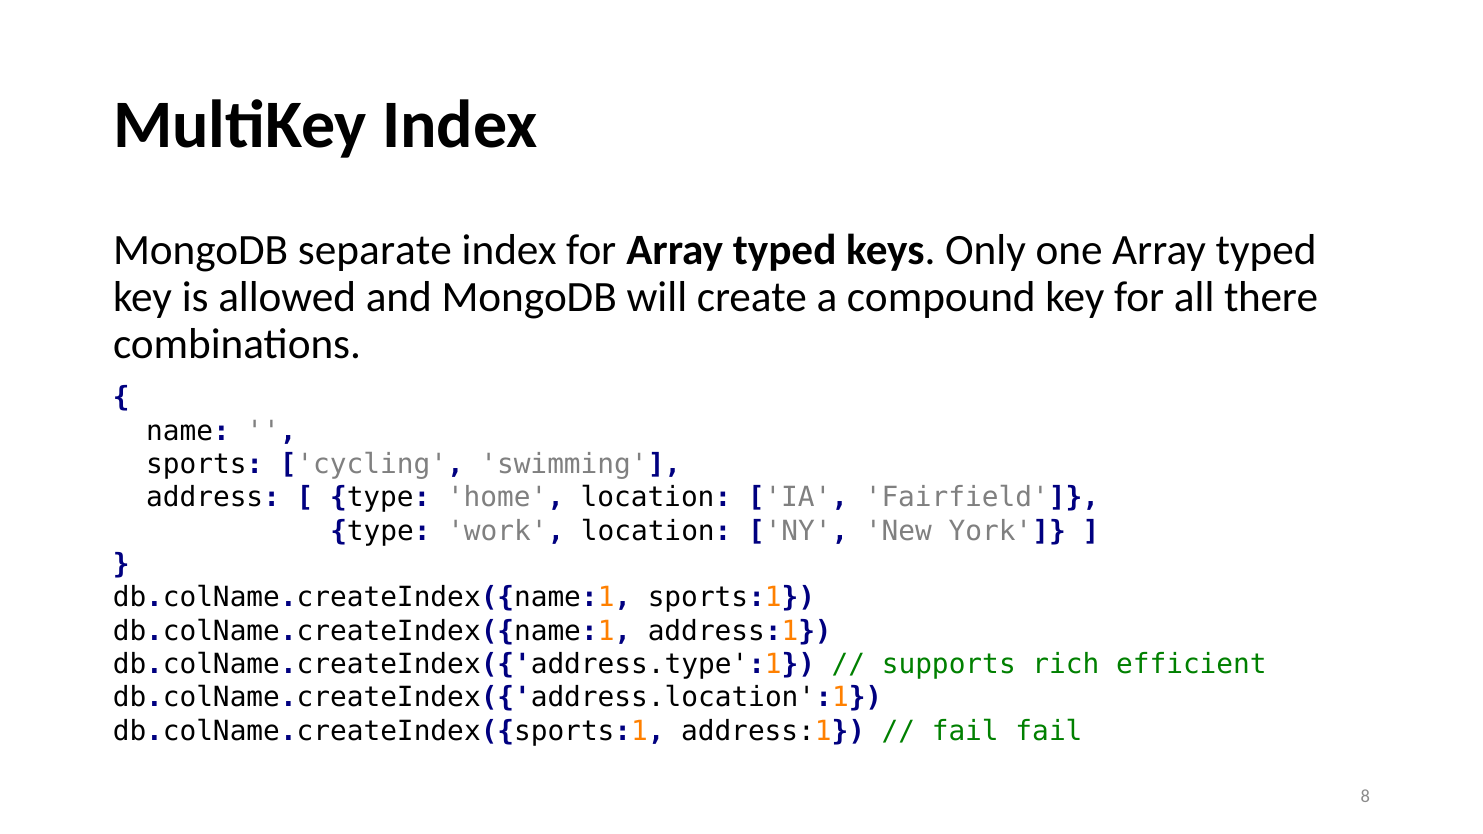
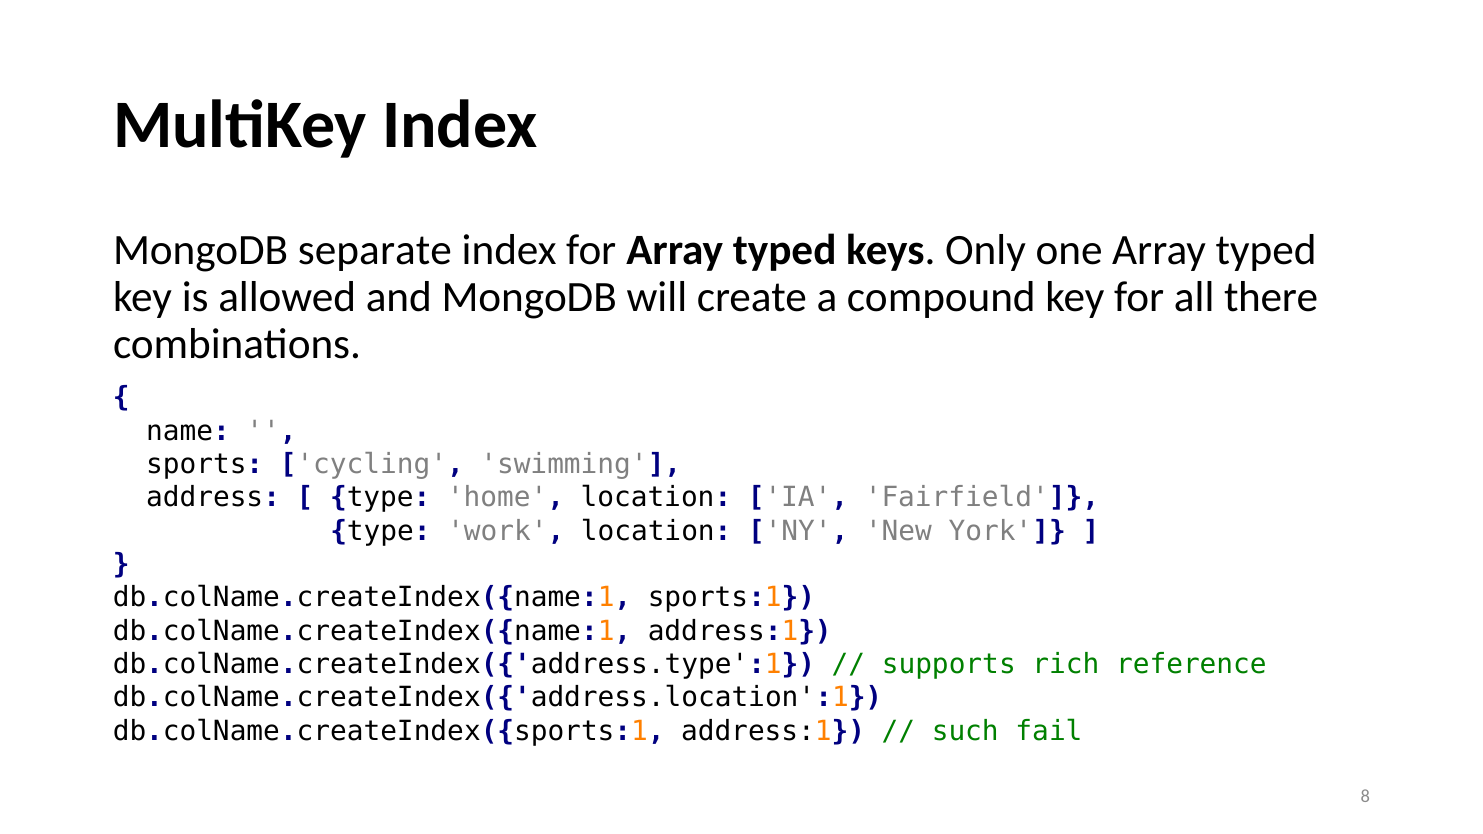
efficient: efficient -> reference
fail at (965, 731): fail -> such
